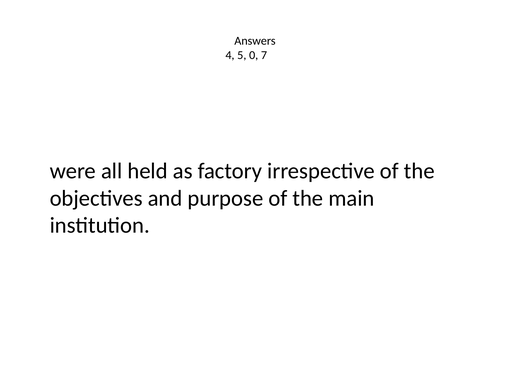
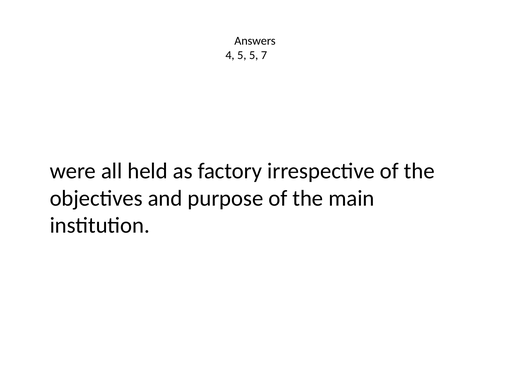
5 0: 0 -> 5
